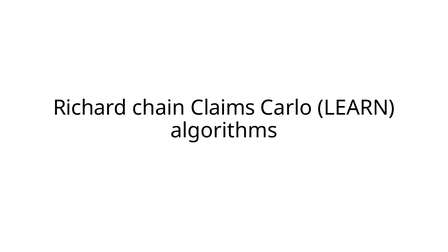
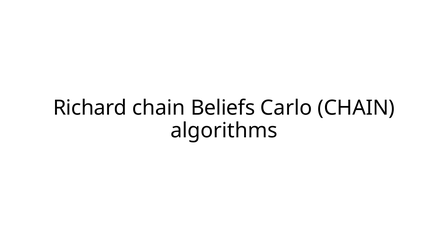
Claims: Claims -> Beliefs
Carlo LEARN: LEARN -> CHAIN
